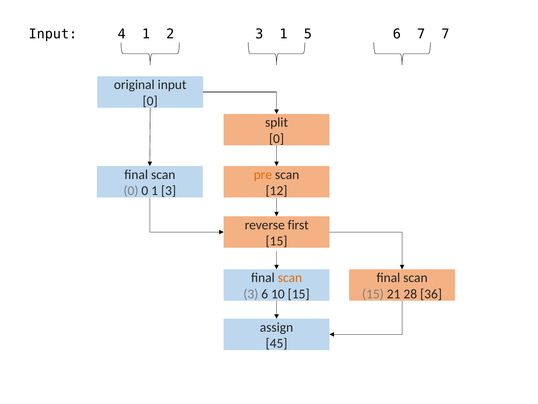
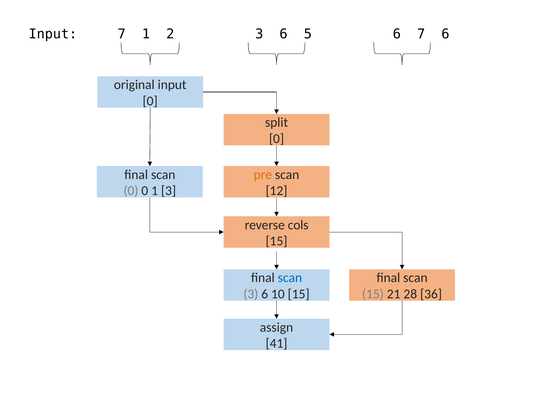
Input 4: 4 -> 7
2 3 1: 1 -> 6
7 7: 7 -> 6
first: first -> cols
scan at (290, 278) colour: orange -> blue
45: 45 -> 41
